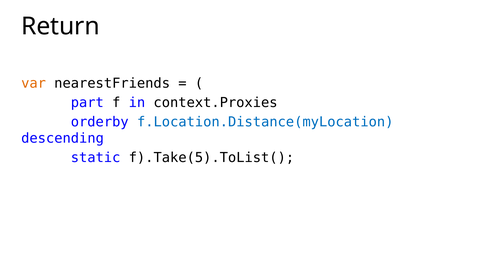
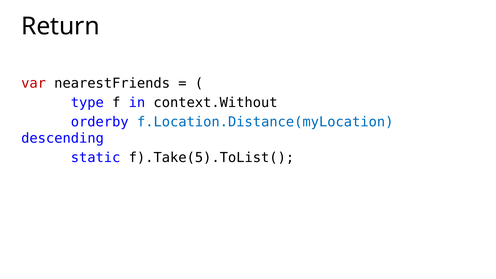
var colour: orange -> red
part: part -> type
context.Proxies: context.Proxies -> context.Without
